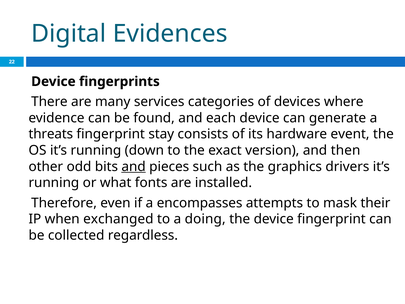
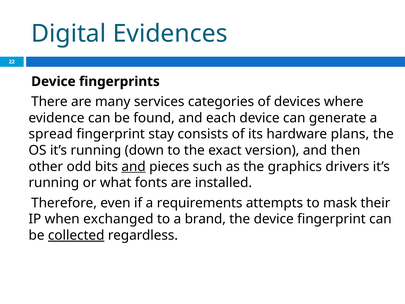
threats: threats -> spread
event: event -> plans
encompasses: encompasses -> requirements
doing: doing -> brand
collected underline: none -> present
